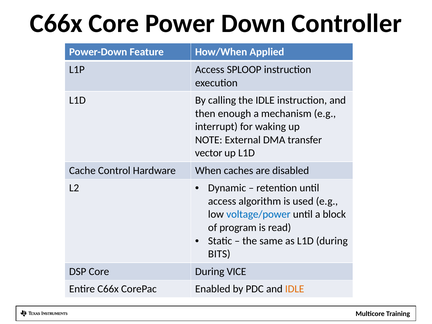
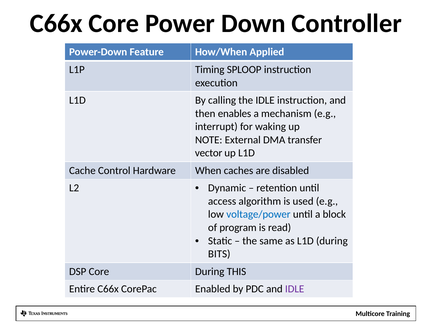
L1P Access: Access -> Timing
enough: enough -> enables
VICE: VICE -> THIS
IDLE at (295, 289) colour: orange -> purple
